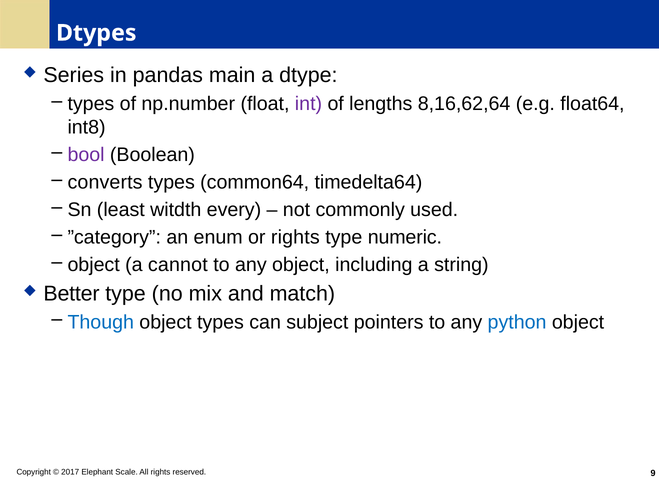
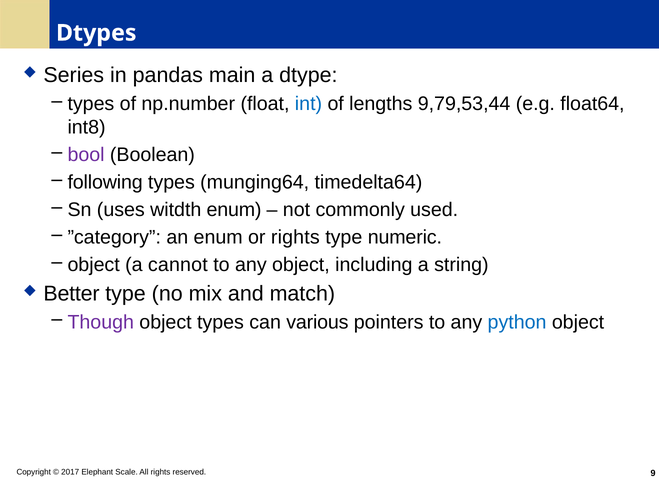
int colour: purple -> blue
8,16,62,64: 8,16,62,64 -> 9,79,53,44
converts: converts -> following
common64: common64 -> munging64
least: least -> uses
witdth every: every -> enum
Though colour: blue -> purple
subject: subject -> various
